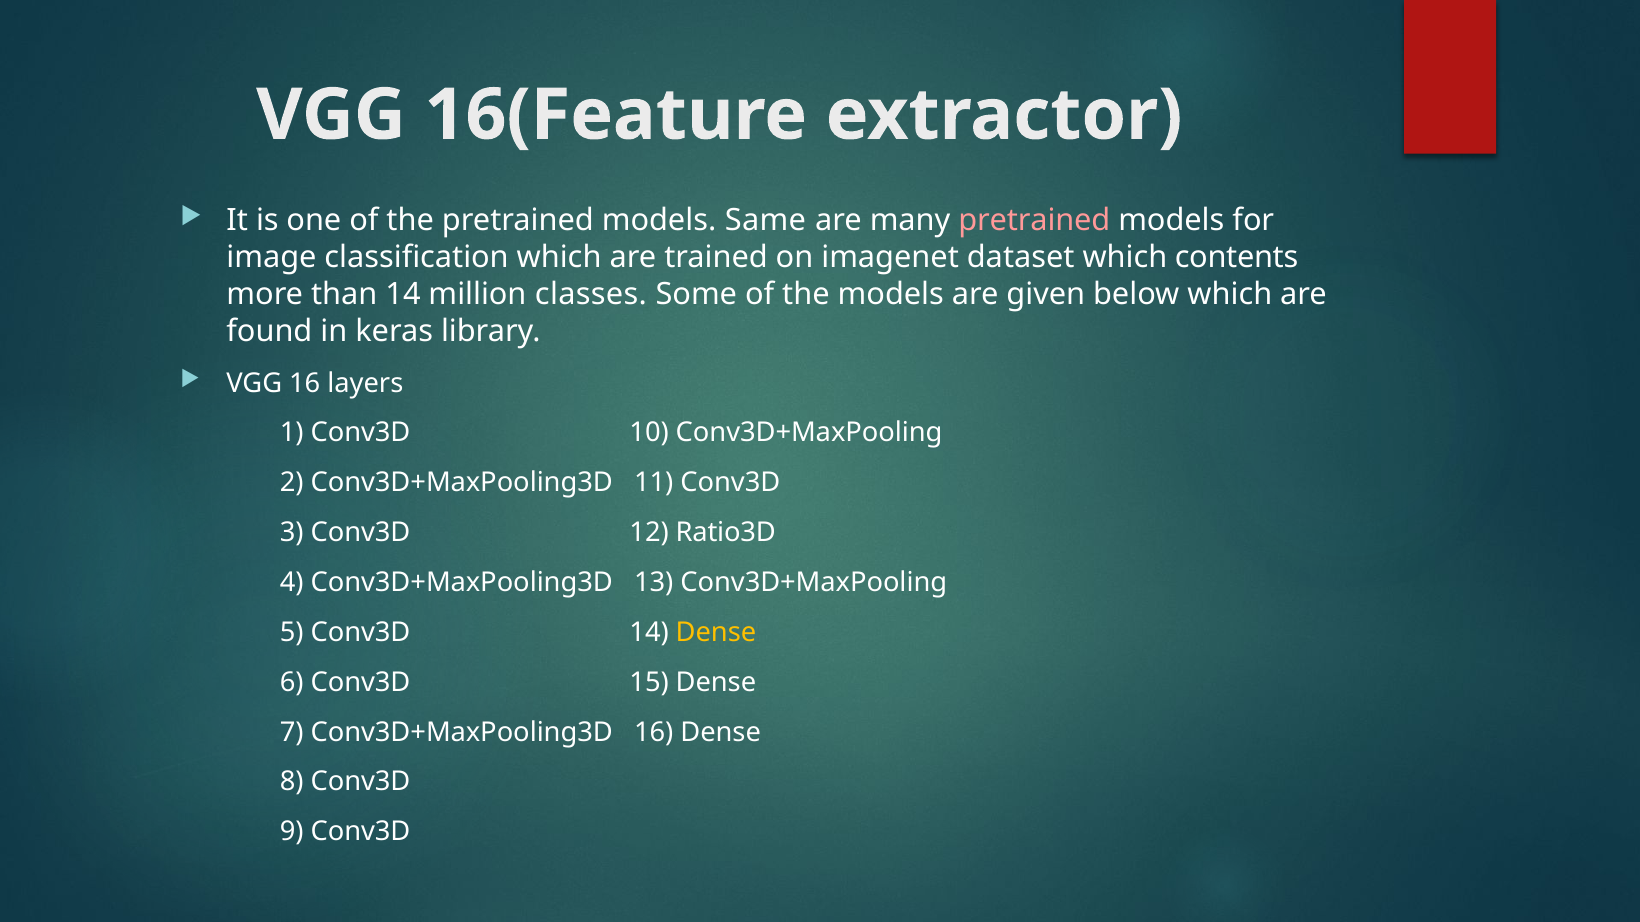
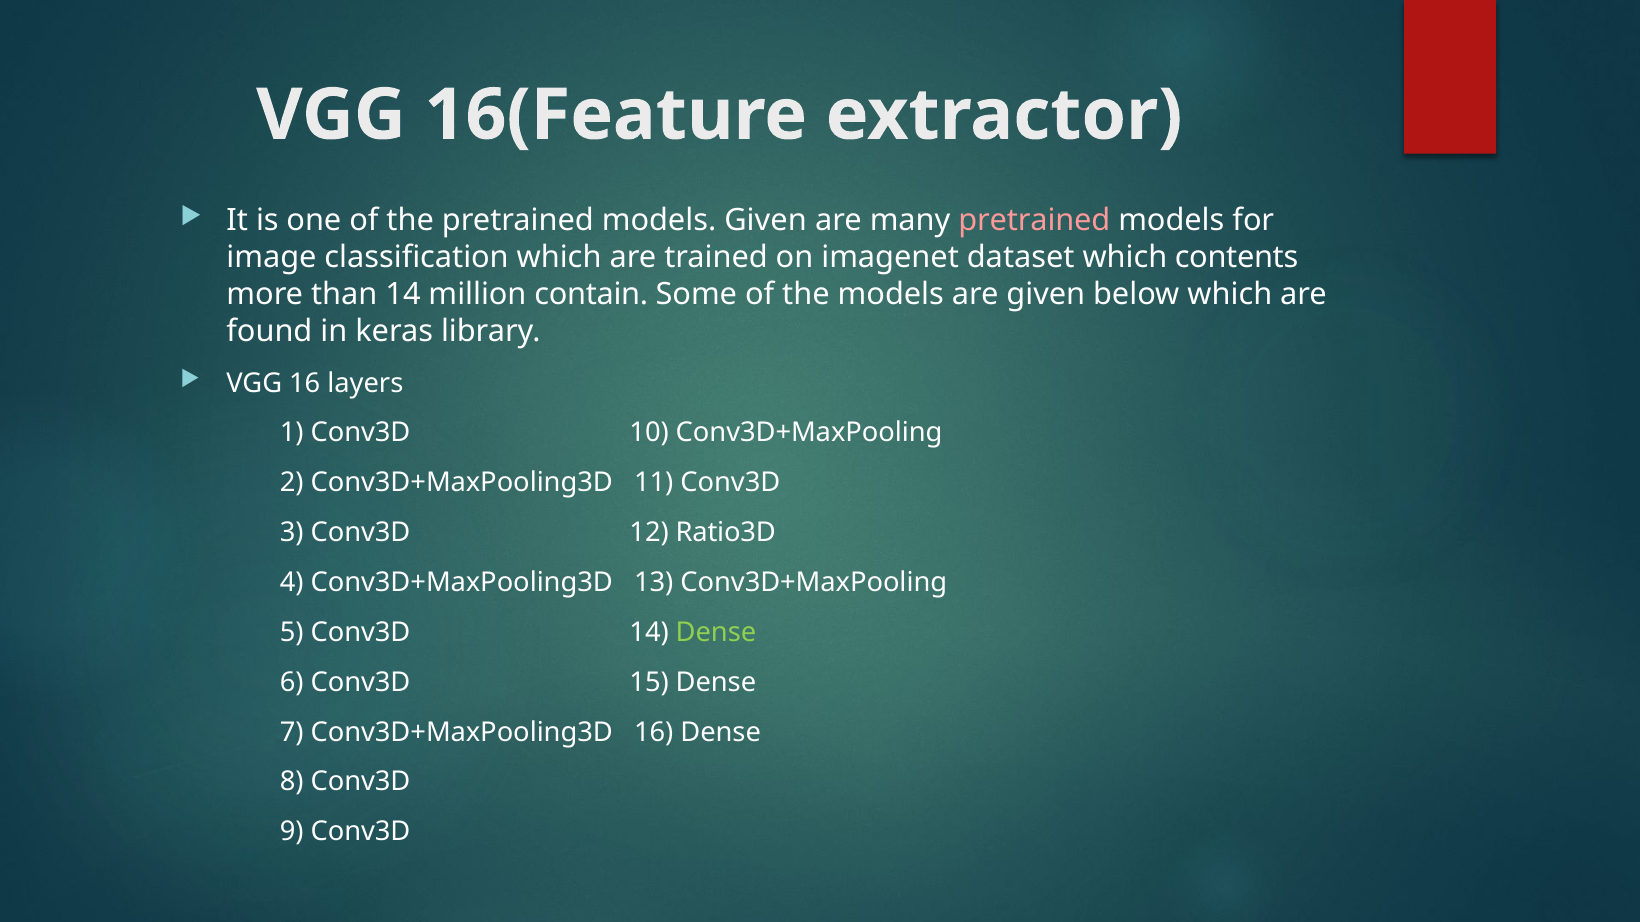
models Same: Same -> Given
classes: classes -> contain
Dense at (716, 633) colour: yellow -> light green
